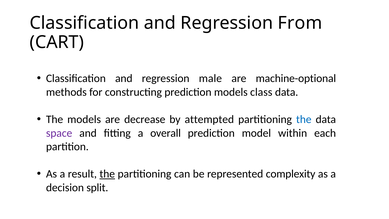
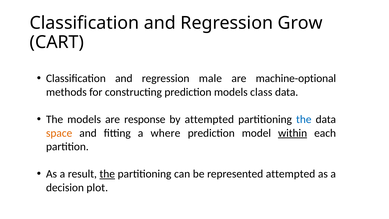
From: From -> Grow
decrease: decrease -> response
space colour: purple -> orange
overall: overall -> where
within underline: none -> present
represented complexity: complexity -> attempted
split: split -> plot
